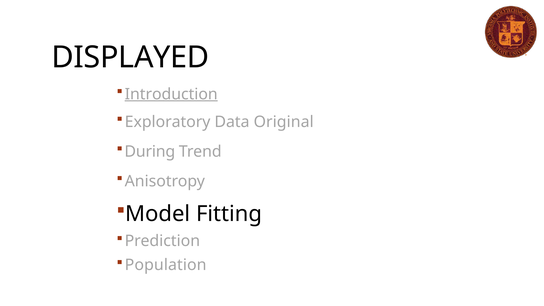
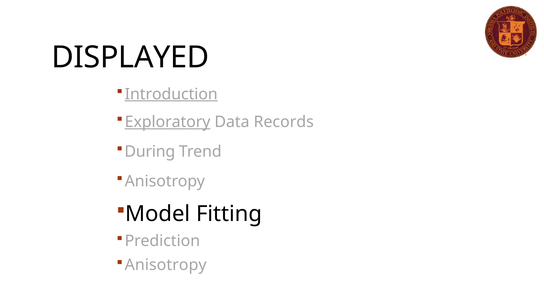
Exploratory underline: none -> present
Original: Original -> Records
Population at (166, 265): Population -> Anisotropy
